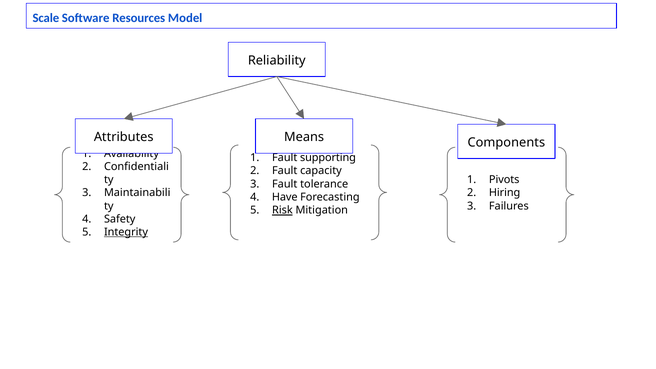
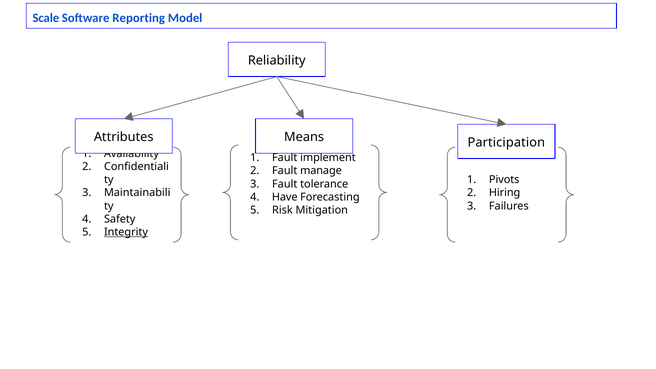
Resources: Resources -> Reporting
Components: Components -> Participation
supporting: supporting -> implement
capacity: capacity -> manage
Risk underline: present -> none
